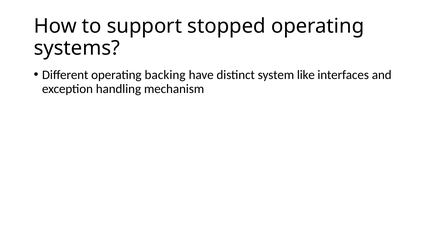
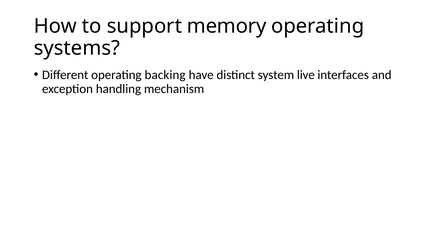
stopped: stopped -> memory
like: like -> live
